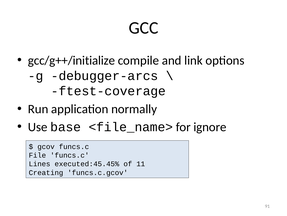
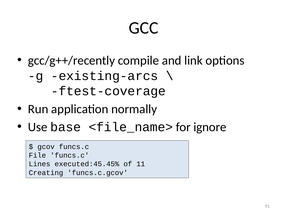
gcc/g++/initialize: gcc/g++/initialize -> gcc/g++/recently
debugger-arcs: debugger-arcs -> existing-arcs
